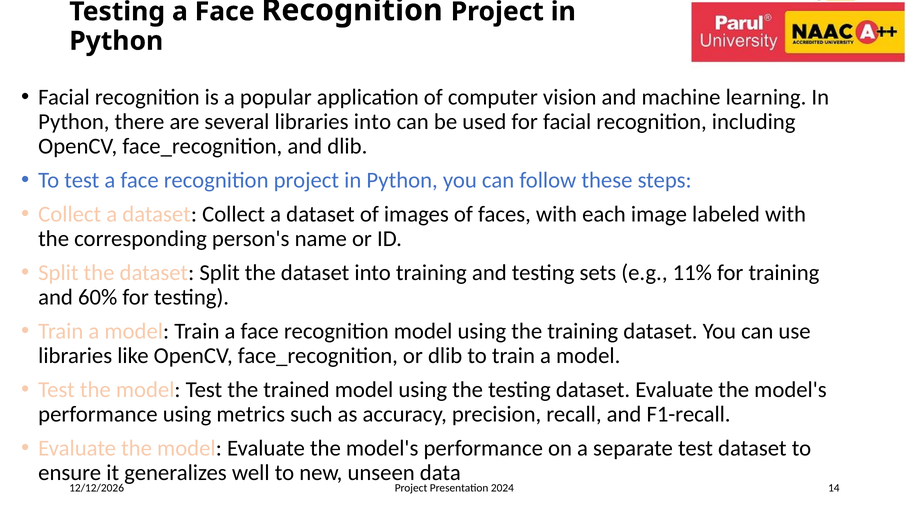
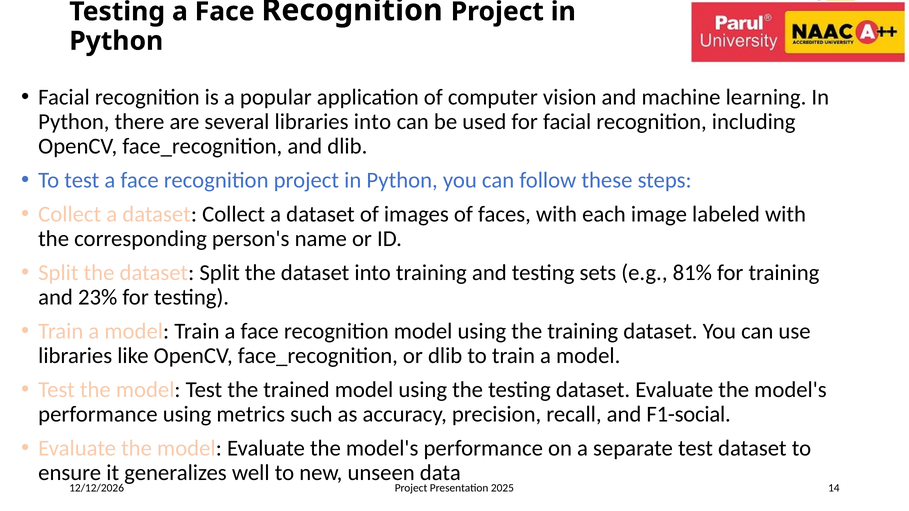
11%: 11% -> 81%
60%: 60% -> 23%
F1-recall: F1-recall -> F1-social
2024: 2024 -> 2025
